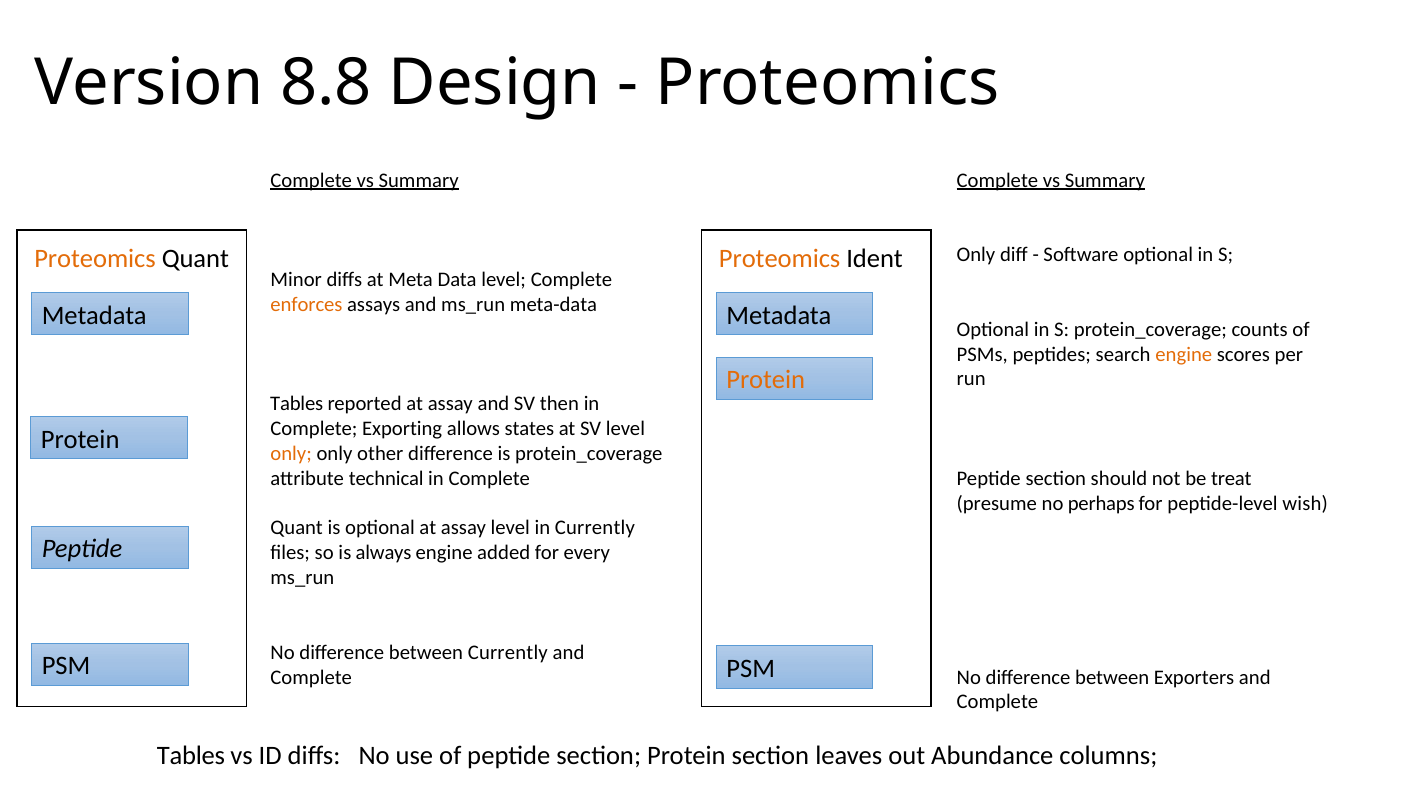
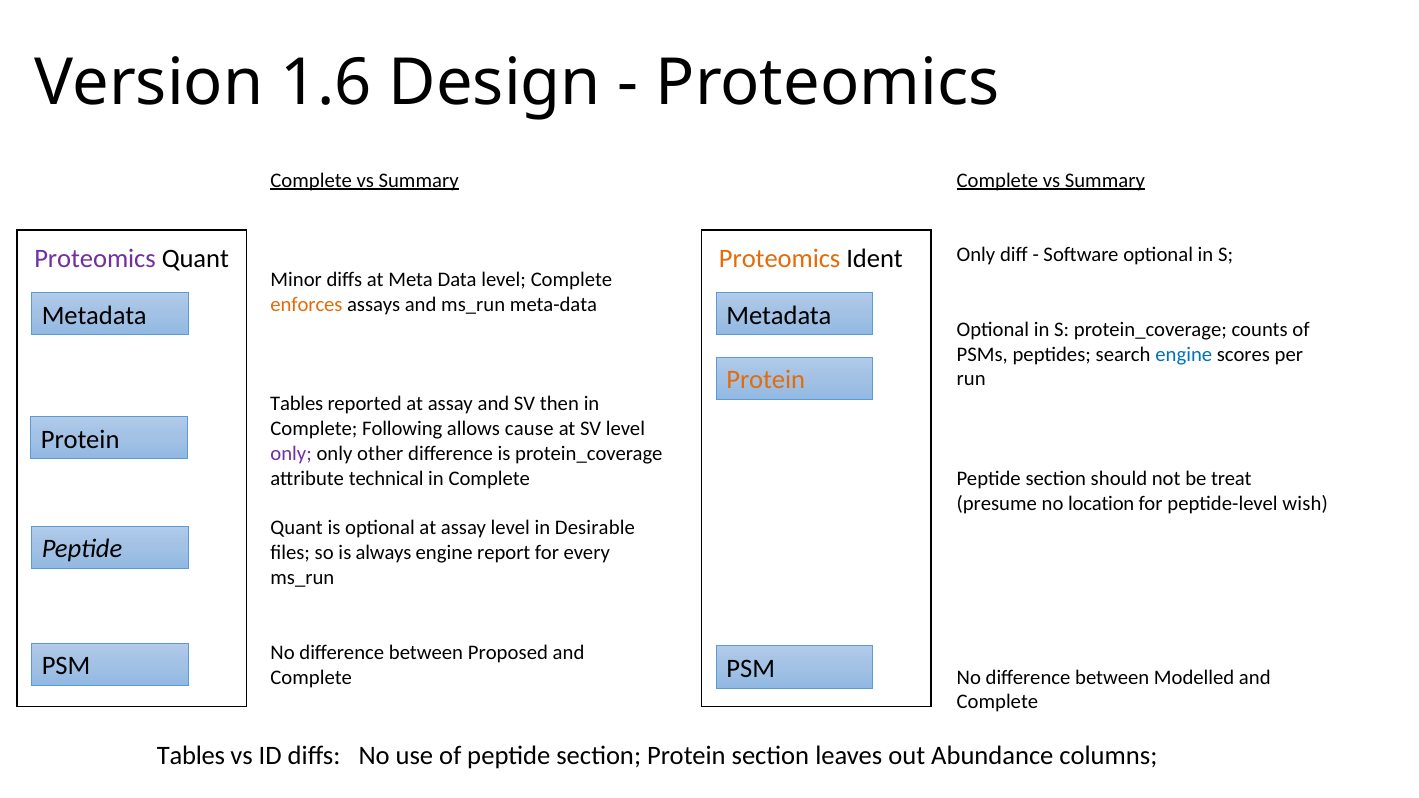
8.8: 8.8 -> 1.6
Proteomics at (95, 258) colour: orange -> purple
engine at (1184, 354) colour: orange -> blue
Exporting: Exporting -> Following
states: states -> cause
only at (291, 454) colour: orange -> purple
perhaps: perhaps -> location
in Currently: Currently -> Desirable
added: added -> report
between Currently: Currently -> Proposed
Exporters: Exporters -> Modelled
